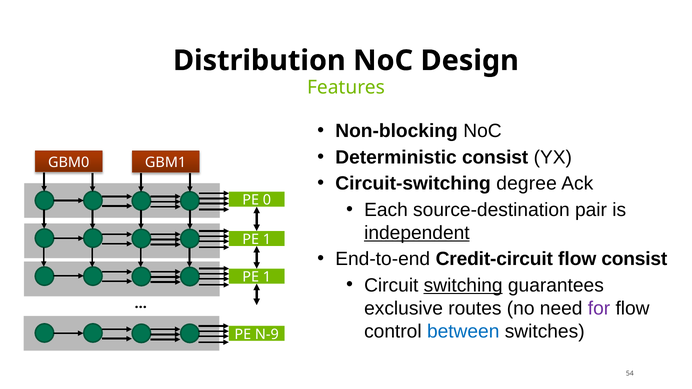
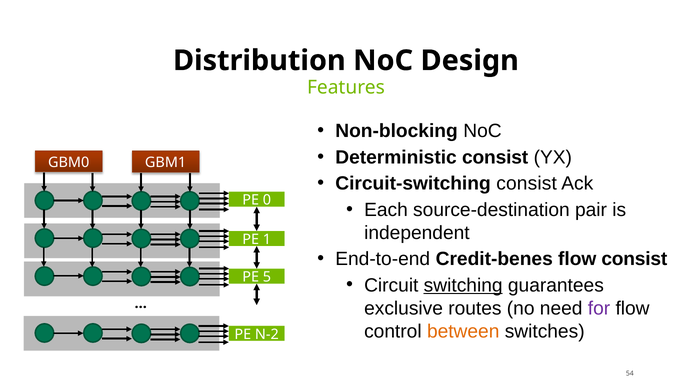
Circuit-switching degree: degree -> consist
independent underline: present -> none
Credit-circuit: Credit-circuit -> Credit-benes
1 at (267, 277): 1 -> 5
between colour: blue -> orange
N-9: N-9 -> N-2
